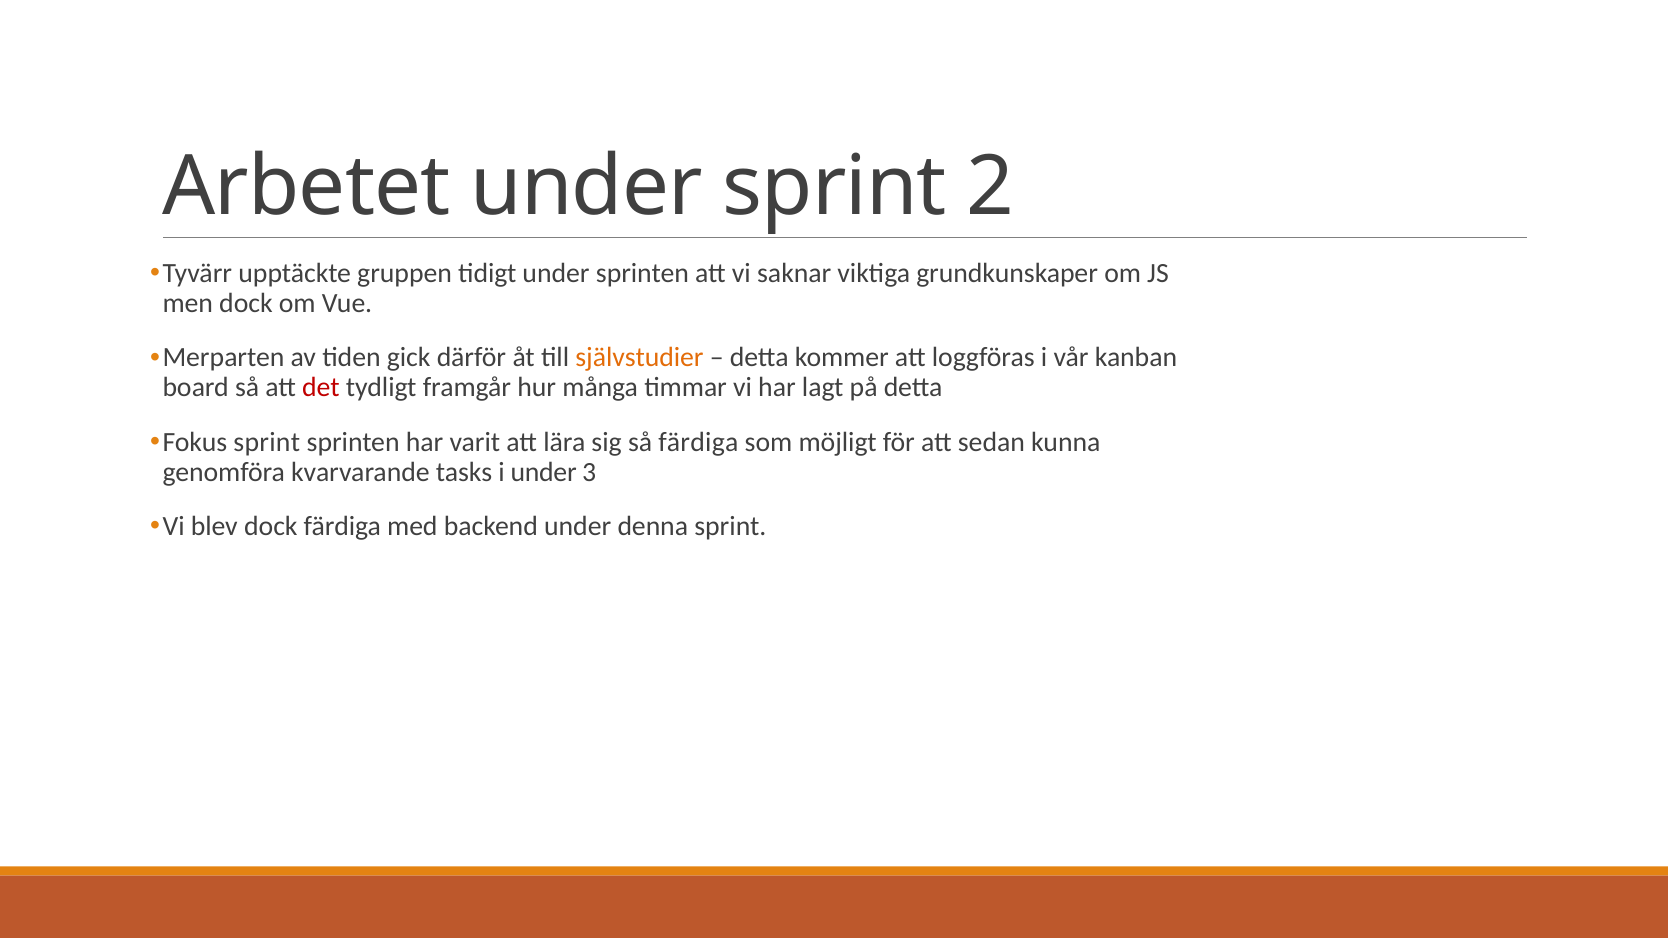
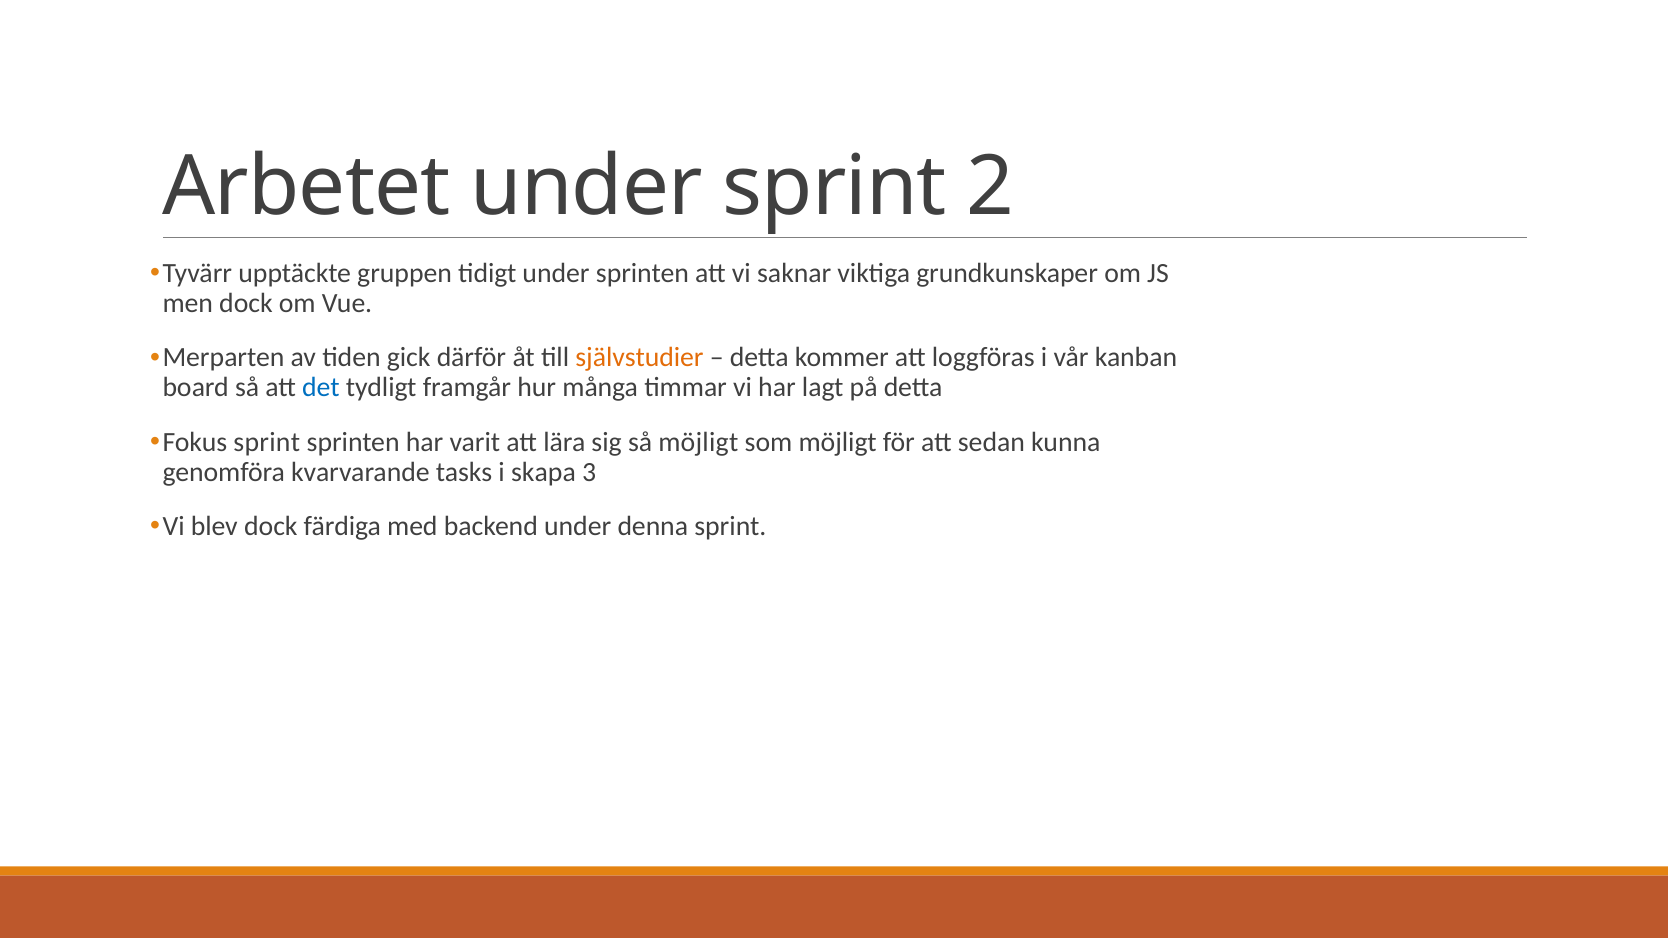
det colour: red -> blue
så färdiga: färdiga -> möjligt
i under: under -> skapa
